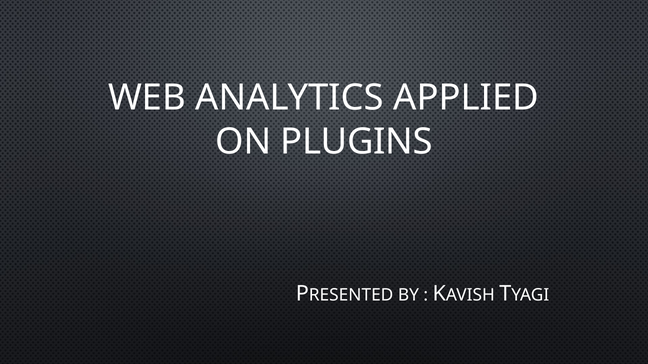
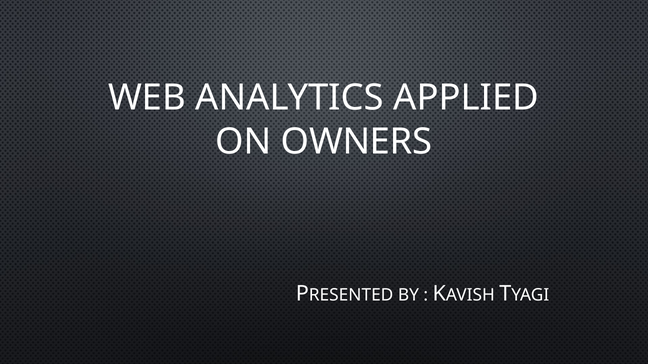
PLUGINS: PLUGINS -> OWNERS
